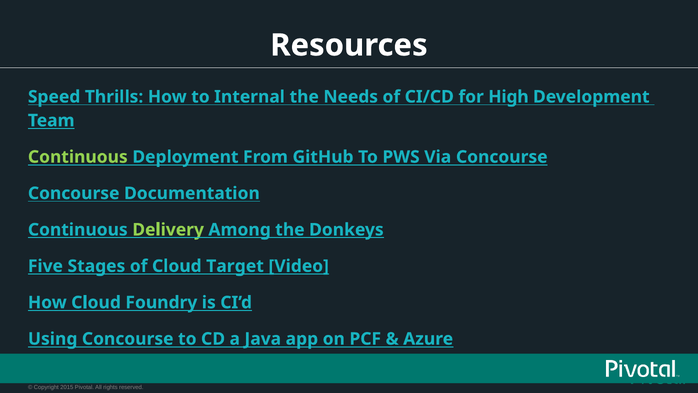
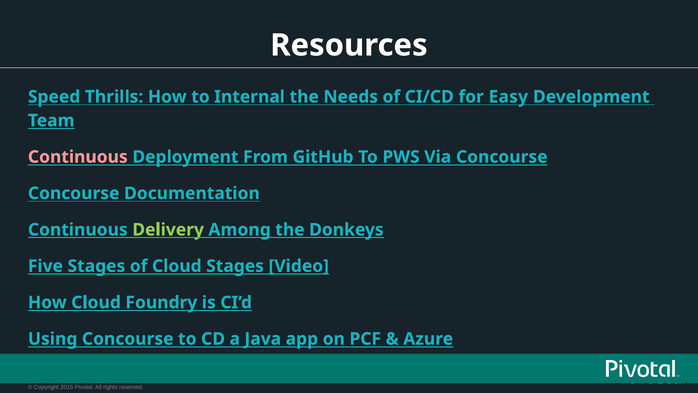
High: High -> Easy
Continuous at (78, 157) colour: light green -> pink
Cloud Target: Target -> Stages
